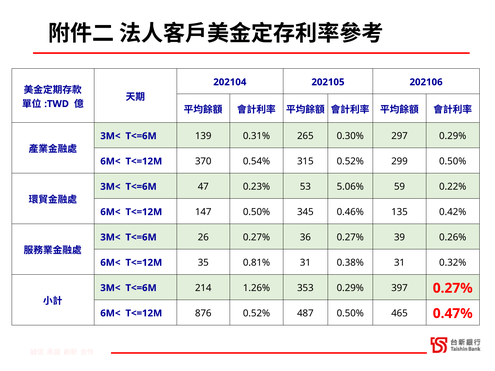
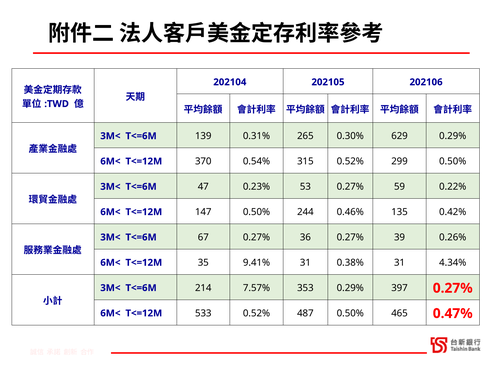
297: 297 -> 629
53 5.06%: 5.06% -> 0.27%
345: 345 -> 244
26: 26 -> 67
0.81%: 0.81% -> 9.41%
0.32%: 0.32% -> 4.34%
1.26%: 1.26% -> 7.57%
876: 876 -> 533
